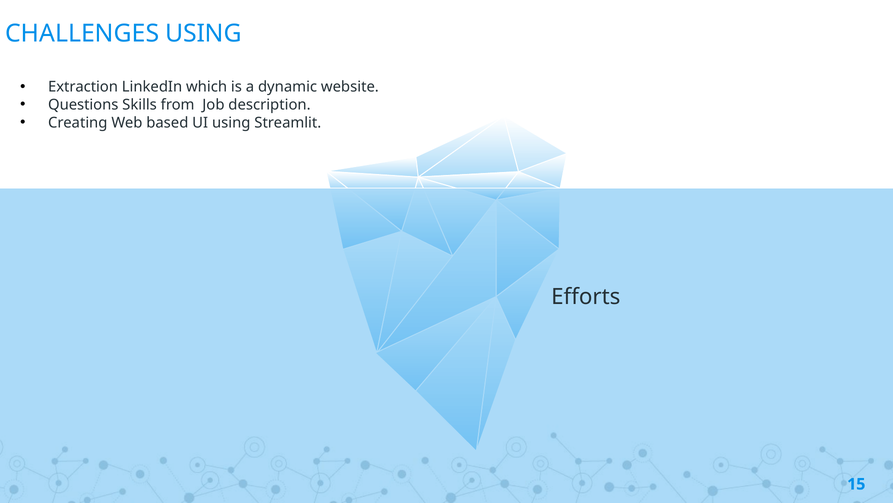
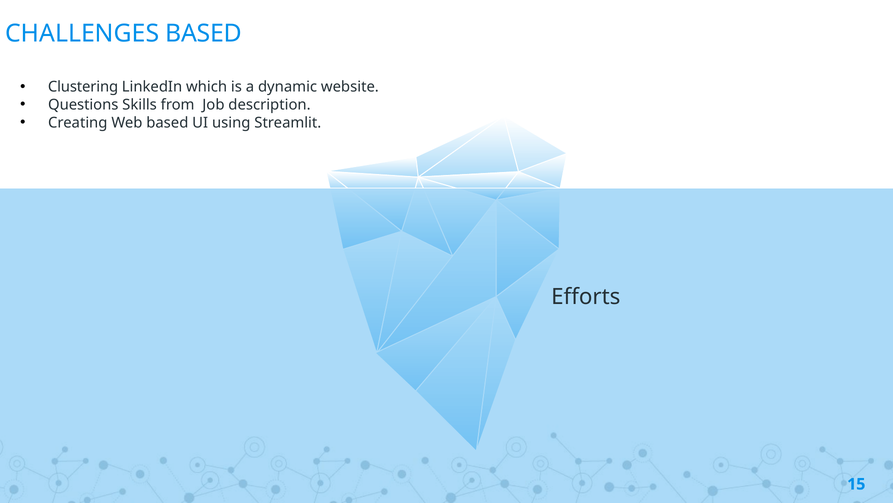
CHALLENGES USING: USING -> BASED
Extraction: Extraction -> Clustering
